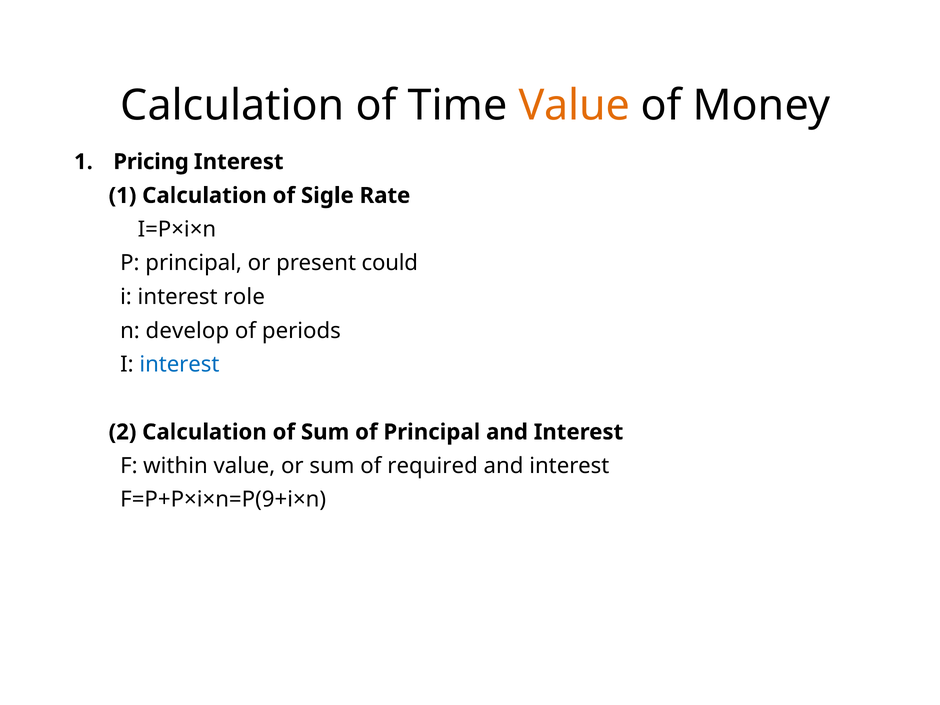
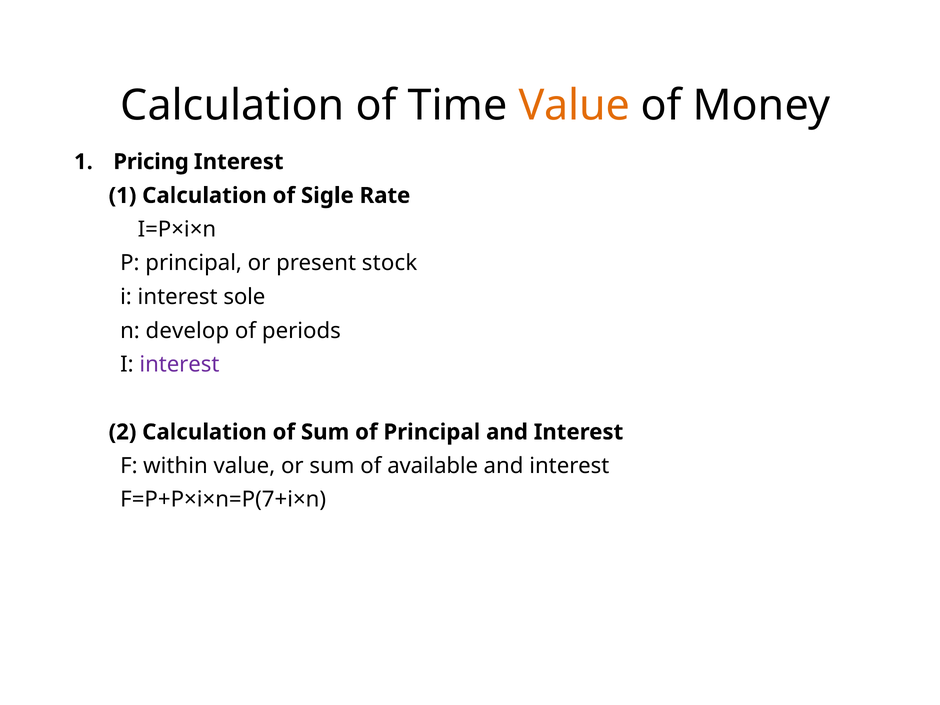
could: could -> stock
role: role -> sole
interest at (179, 364) colour: blue -> purple
required: required -> available
F=P+P×i×n=P(9+i×n: F=P+P×i×n=P(9+i×n -> F=P+P×i×n=P(7+i×n
